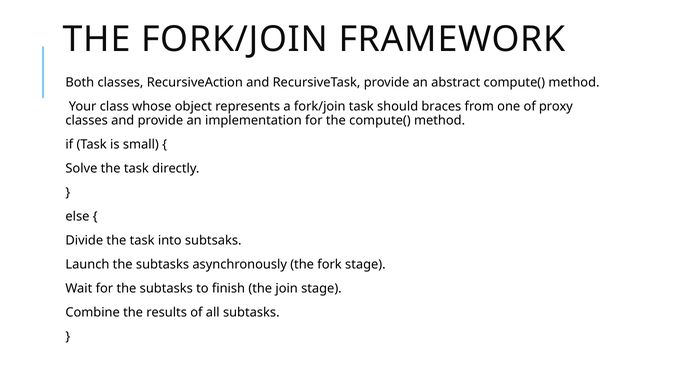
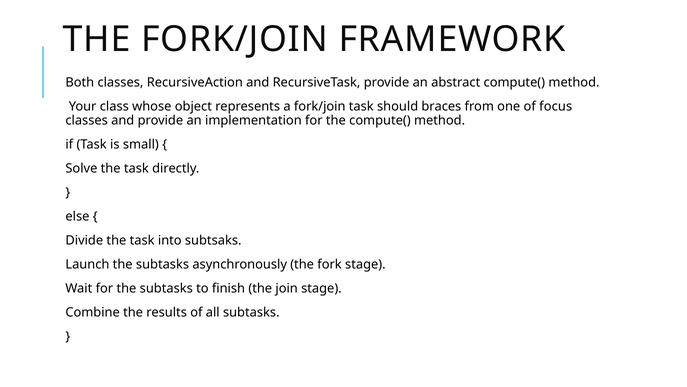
proxy: proxy -> focus
